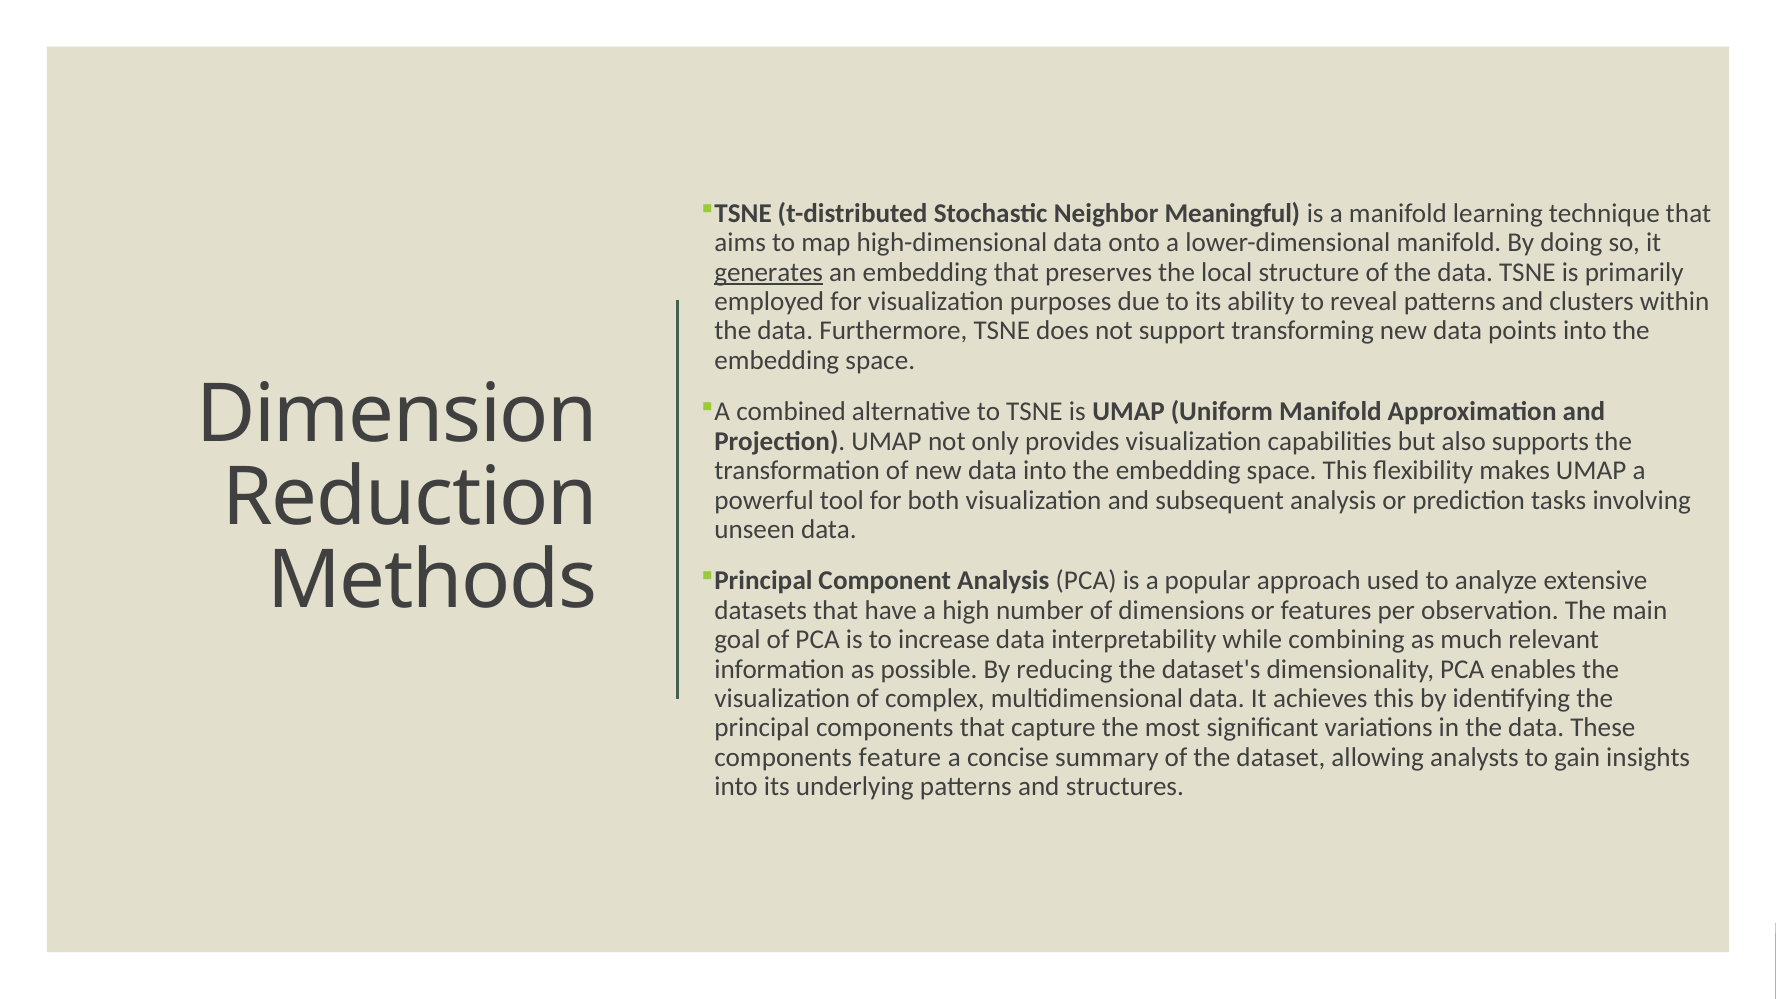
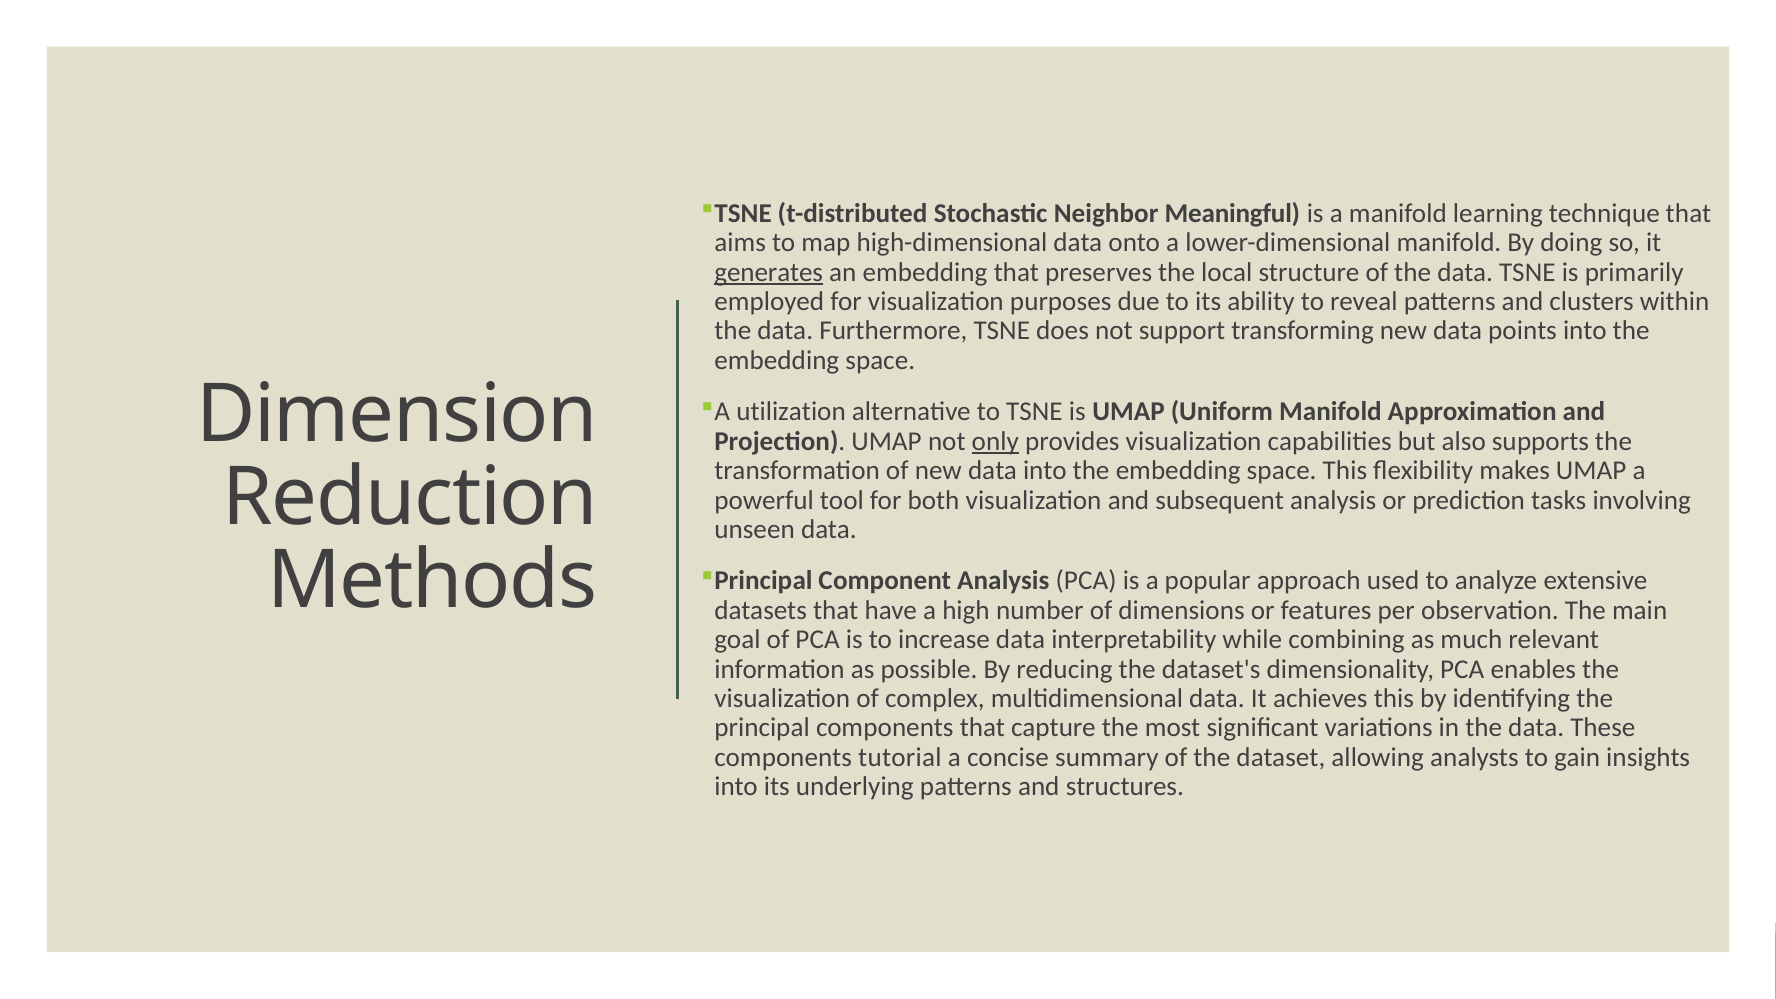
combined: combined -> utilization
only underline: none -> present
feature: feature -> tutorial
